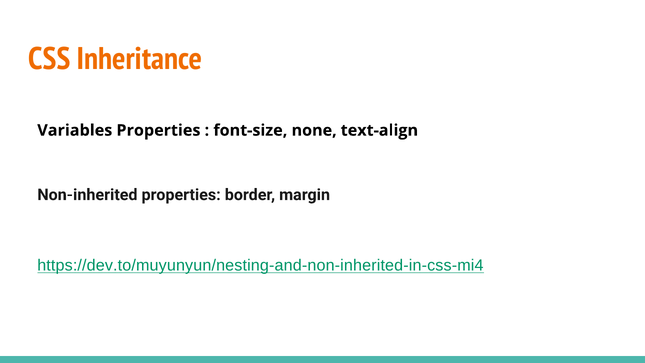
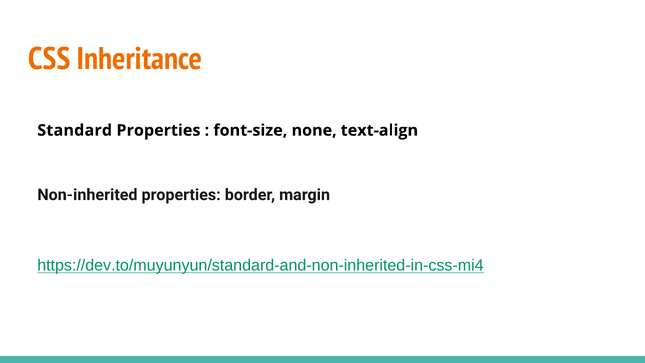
Variables: Variables -> Standard
https://dev.to/muyunyun/nesting-and-non-inherited-in-css-mi4: https://dev.to/muyunyun/nesting-and-non-inherited-in-css-mi4 -> https://dev.to/muyunyun/standard-and-non-inherited-in-css-mi4
